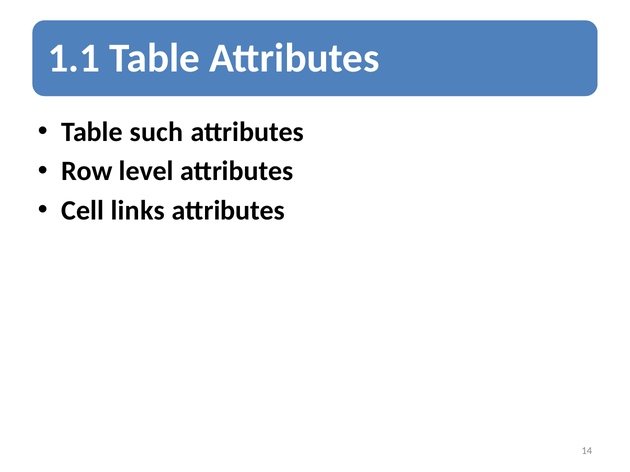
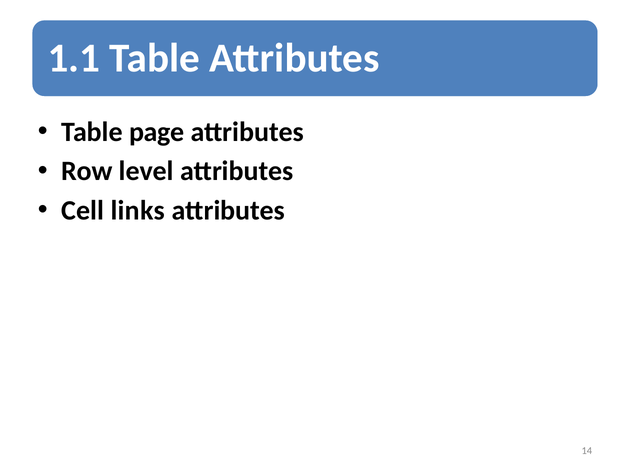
such: such -> page
